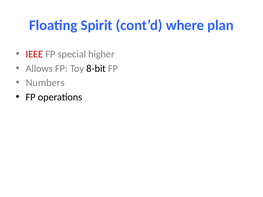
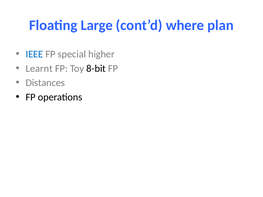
Spirit: Spirit -> Large
IEEE colour: red -> blue
Allows: Allows -> Learnt
Numbers: Numbers -> Distances
